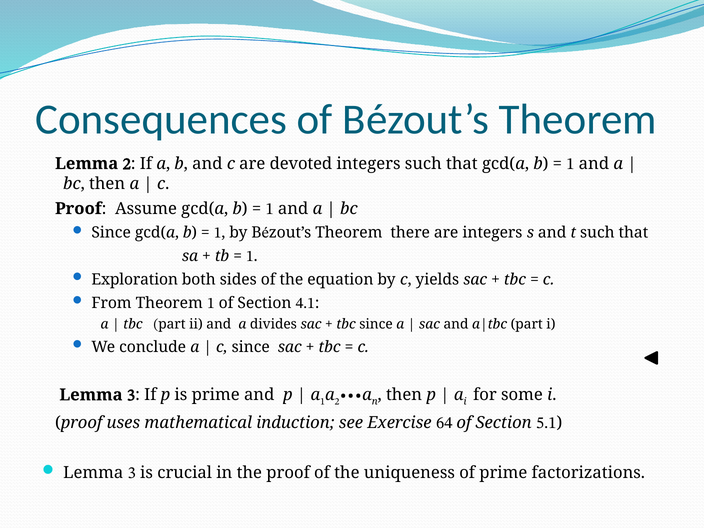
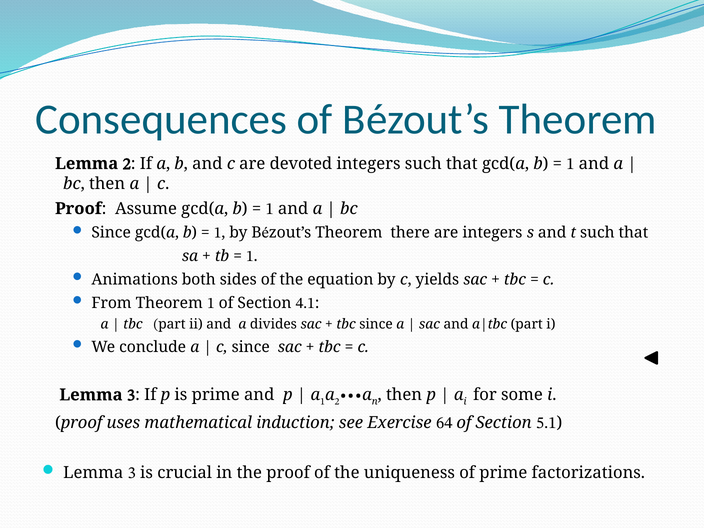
Exploration: Exploration -> Animations
